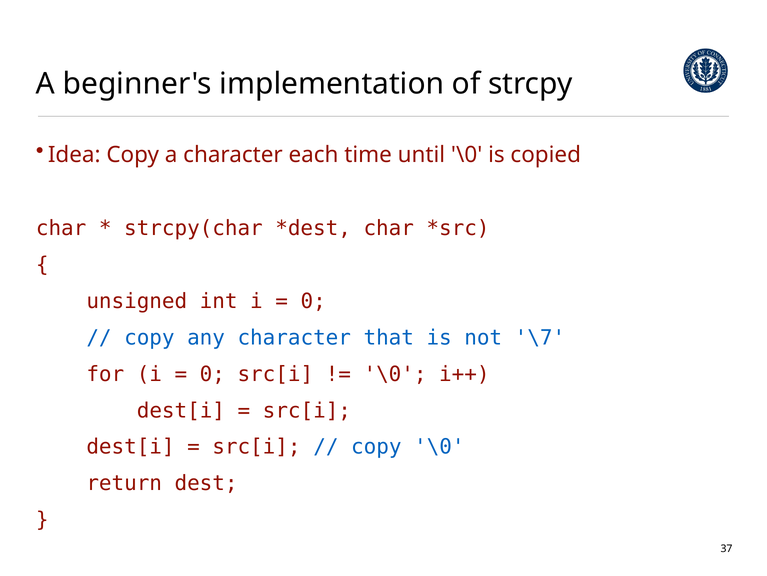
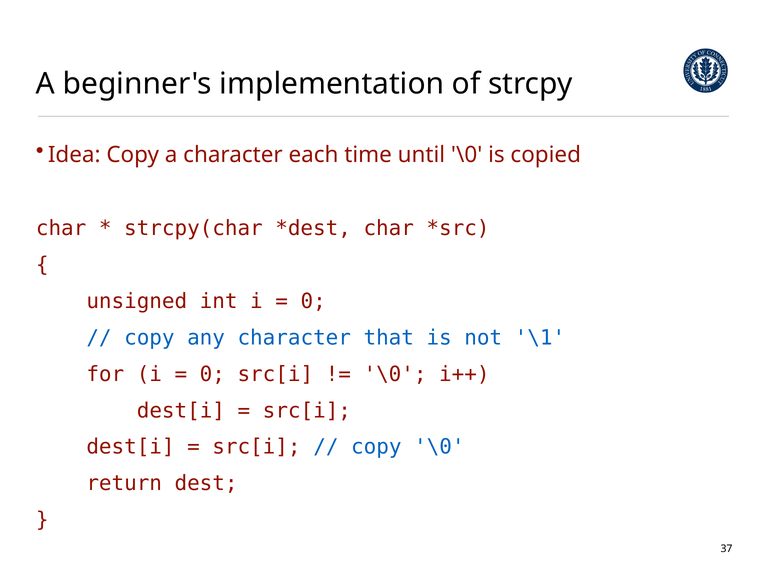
\7: \7 -> \1
